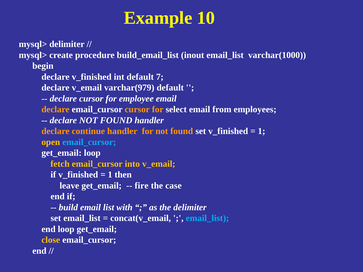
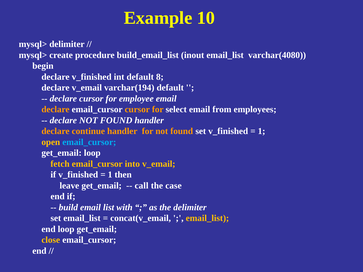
varchar(1000: varchar(1000 -> varchar(4080
7: 7 -> 8
varchar(979: varchar(979 -> varchar(194
fire: fire -> call
email_list at (207, 218) colour: light blue -> yellow
